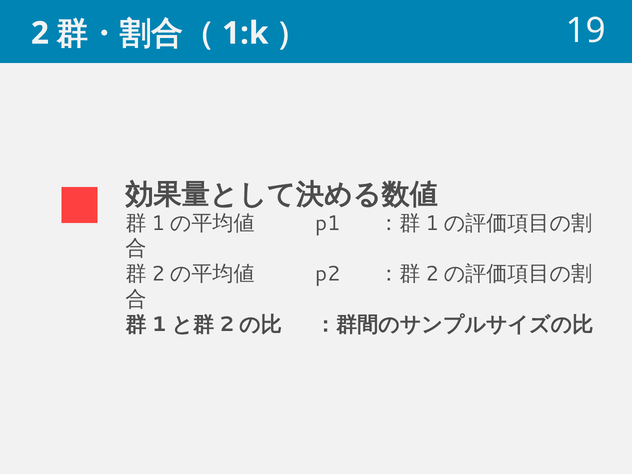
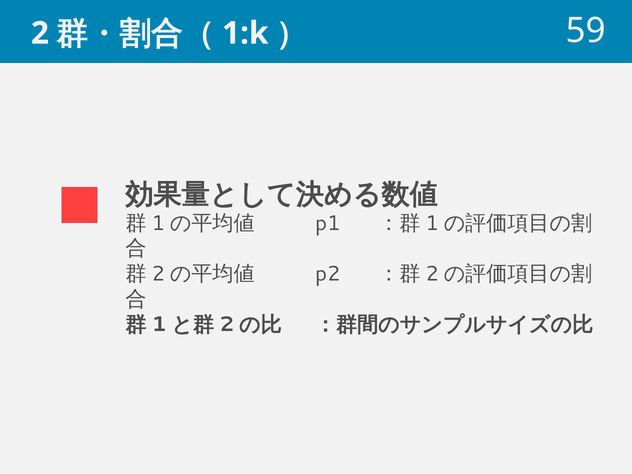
19: 19 -> 59
